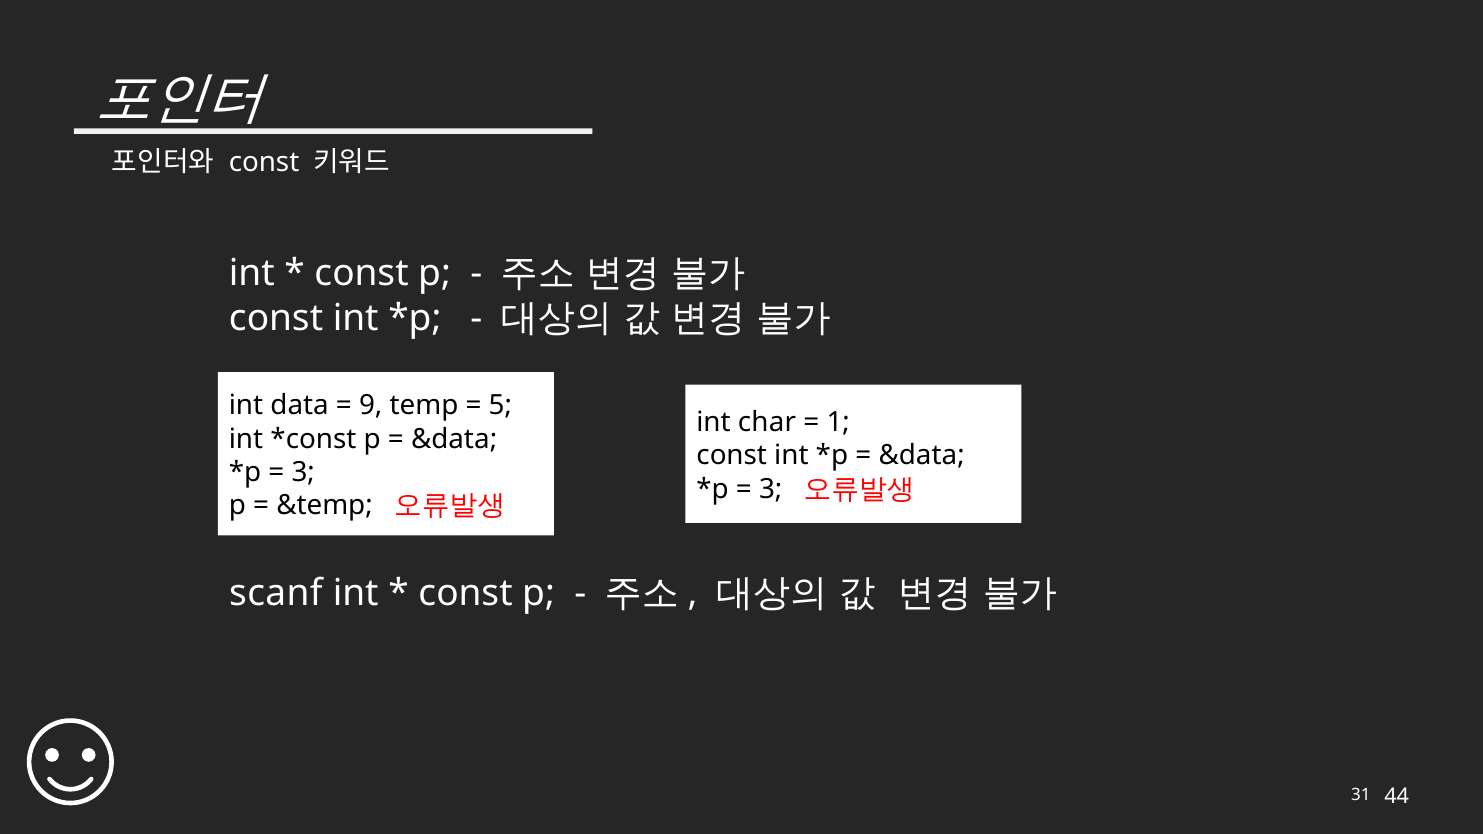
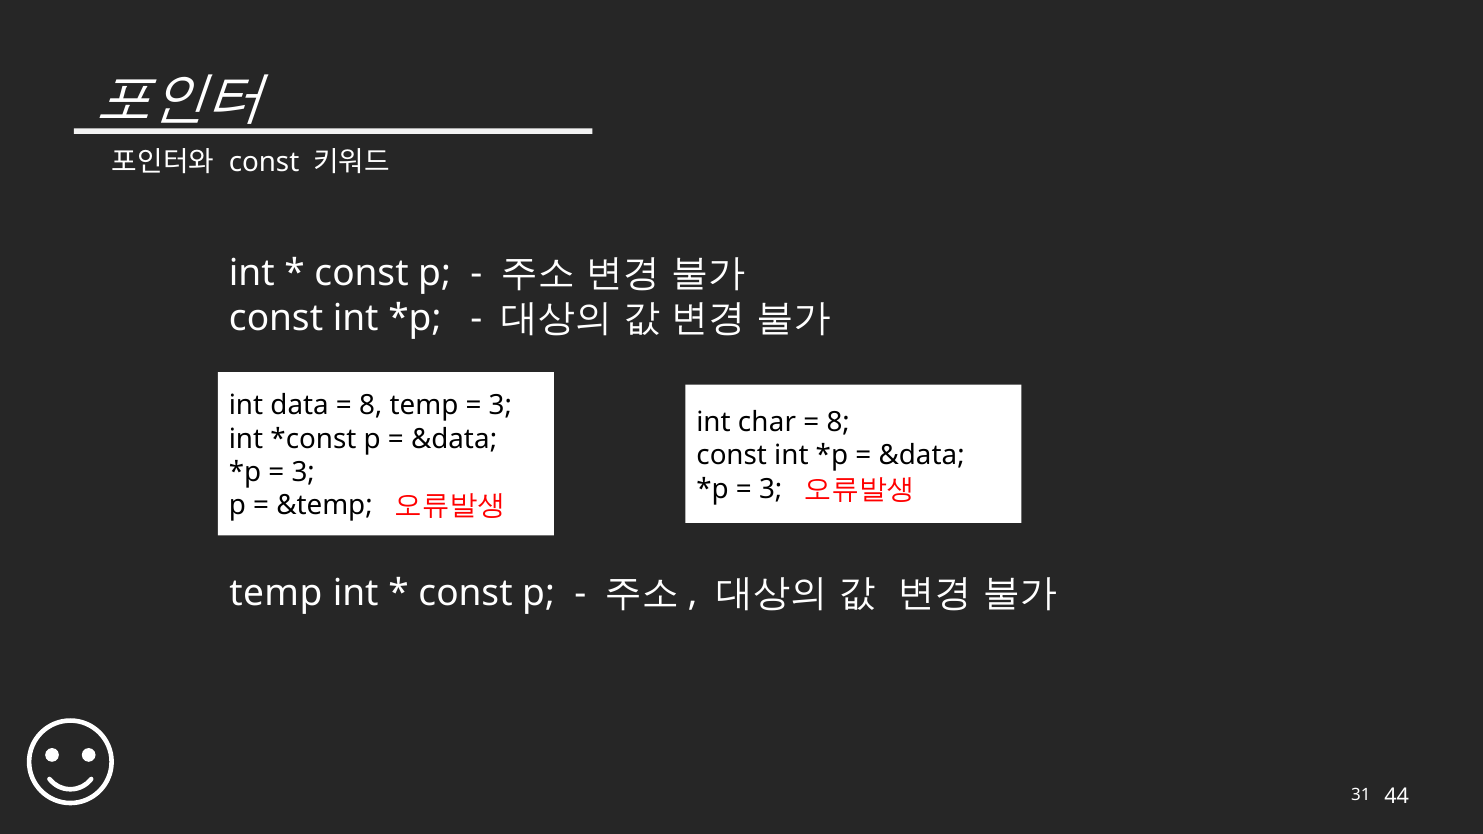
9 at (371, 406): 9 -> 8
5 at (500, 406): 5 -> 3
1 at (838, 422): 1 -> 8
scanf at (276, 594): scanf -> temp
